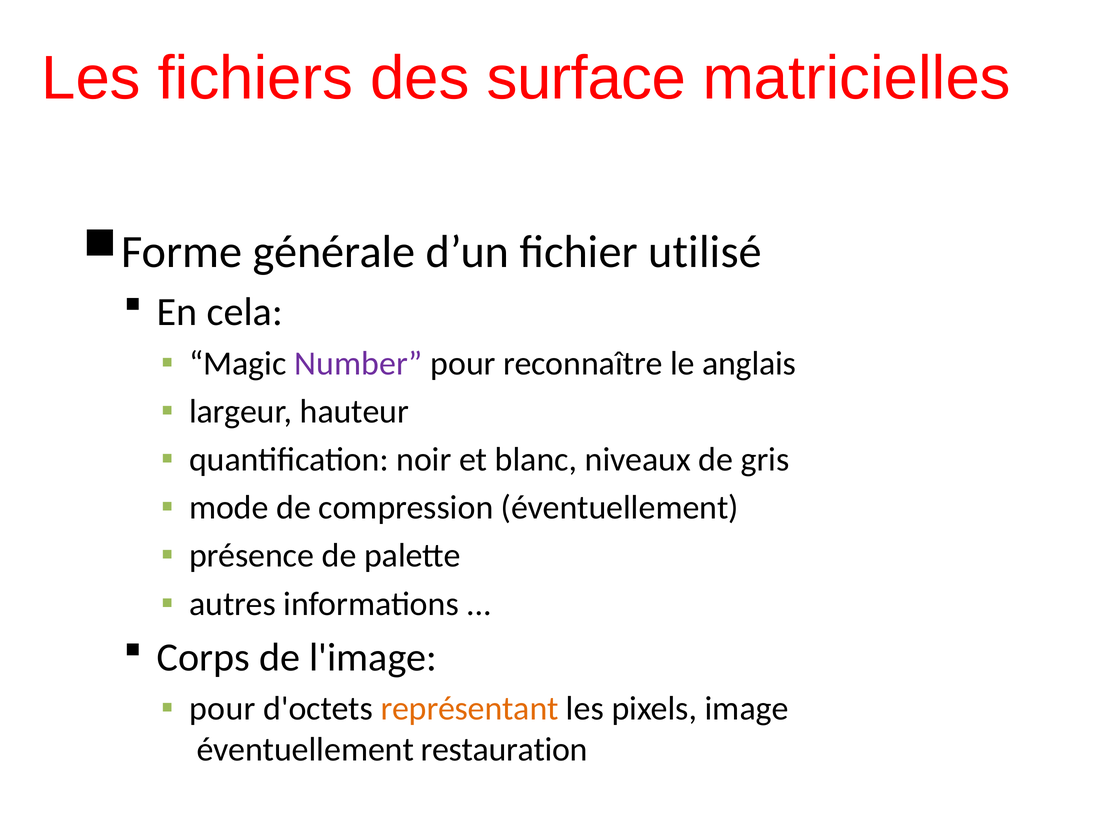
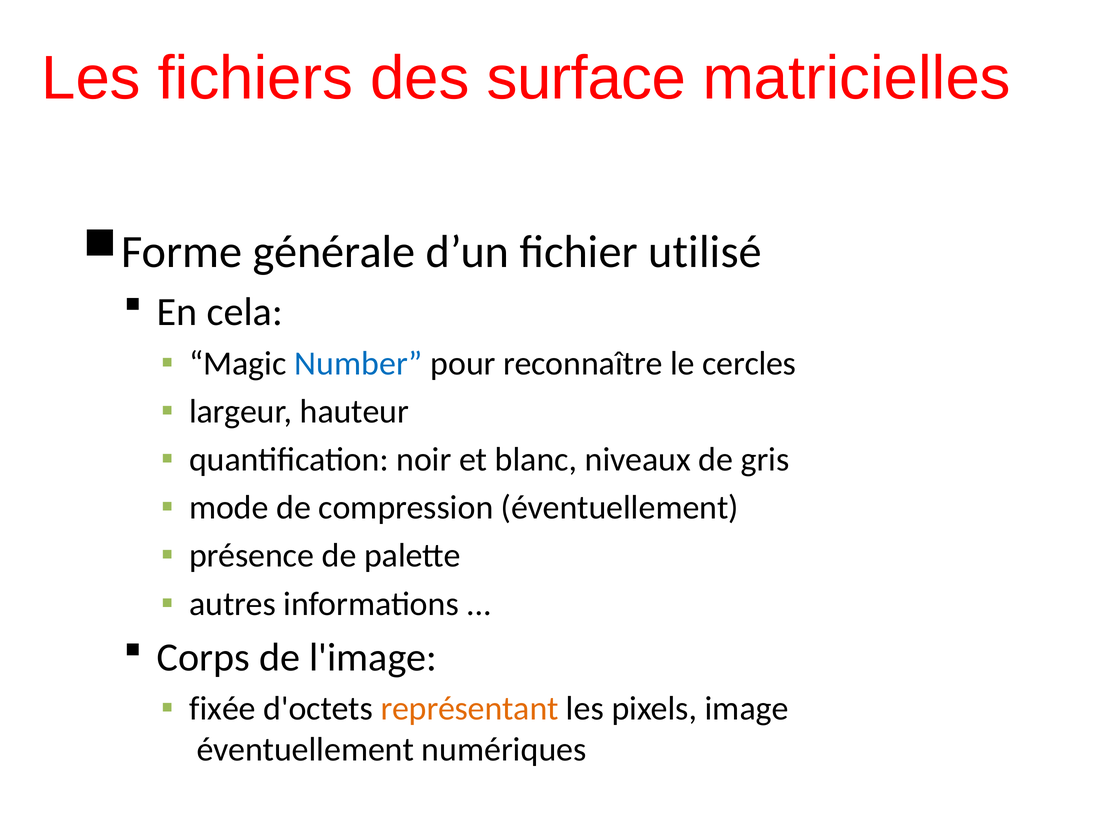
Number colour: purple -> blue
anglais: anglais -> cercles
pour at (222, 709): pour -> fixée
restauration: restauration -> numériques
